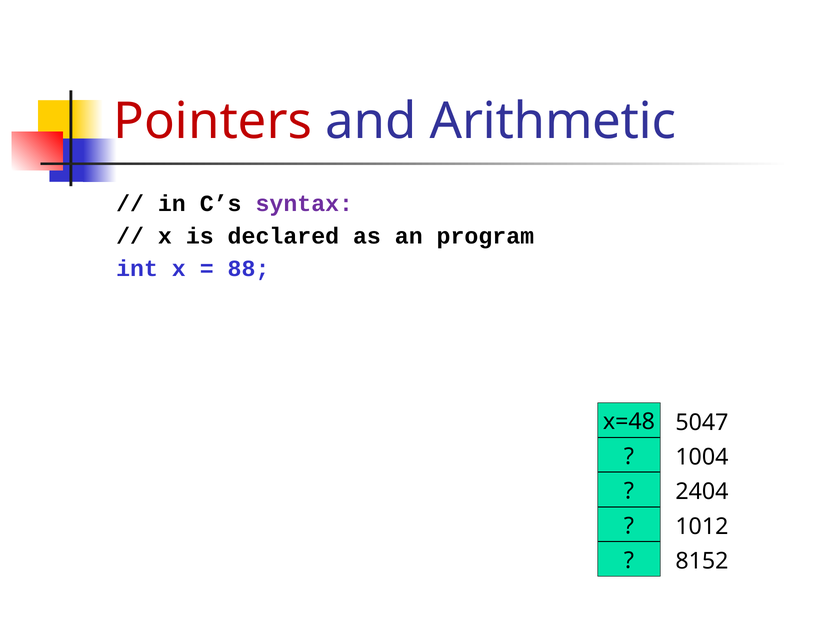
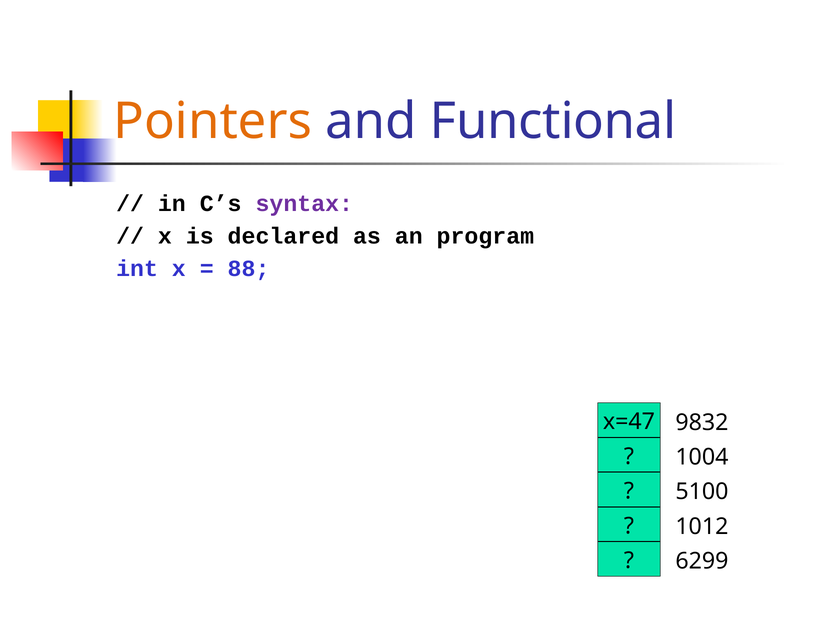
Pointers colour: red -> orange
Arithmetic: Arithmetic -> Functional
x=48: x=48 -> x=47
5047: 5047 -> 9832
2404: 2404 -> 5100
8152: 8152 -> 6299
